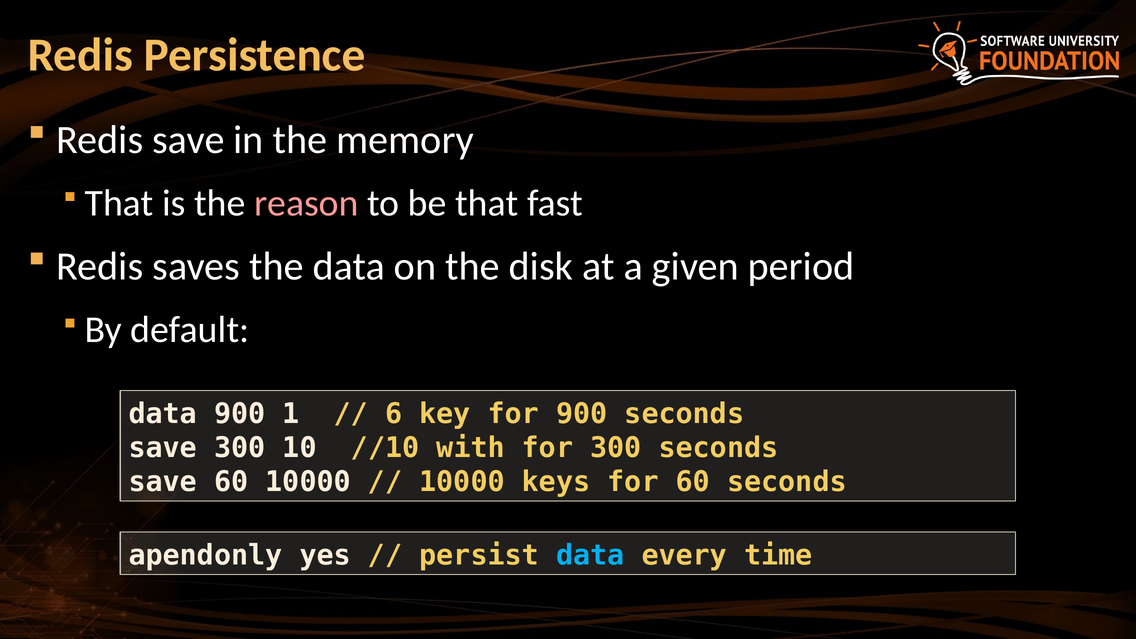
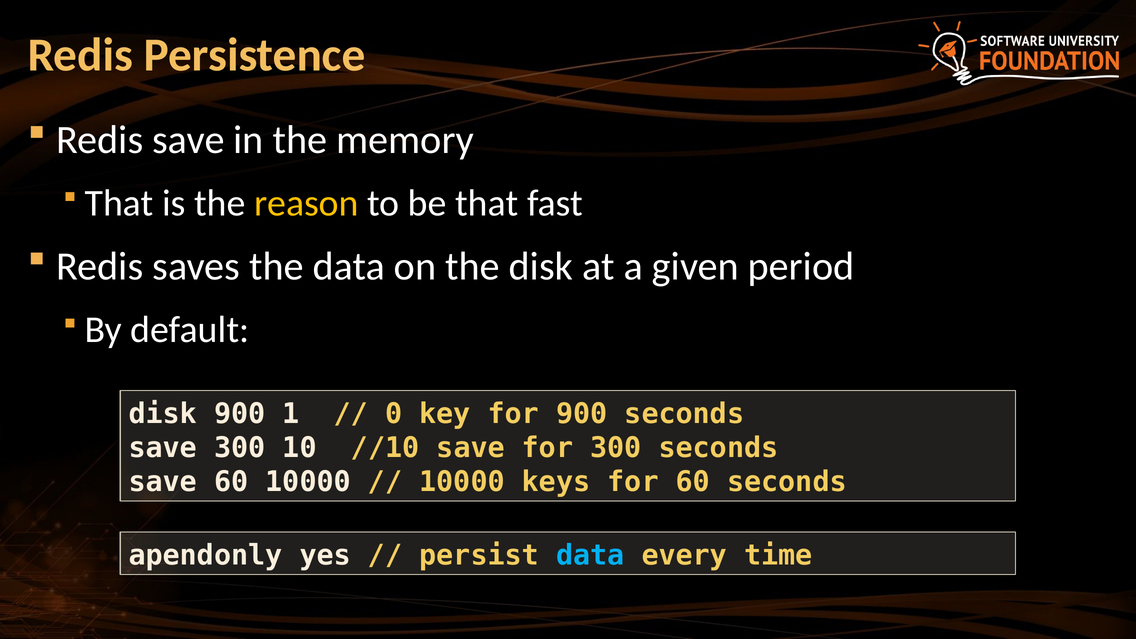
reason colour: pink -> yellow
data at (163, 414): data -> disk
6: 6 -> 0
//10 with: with -> save
